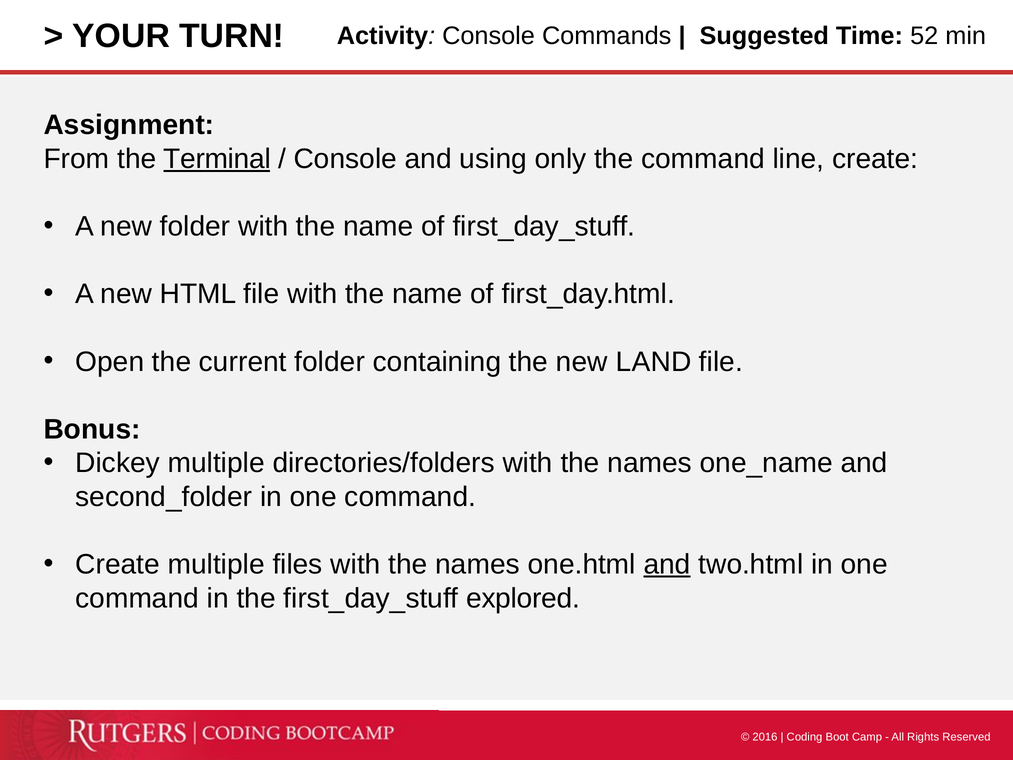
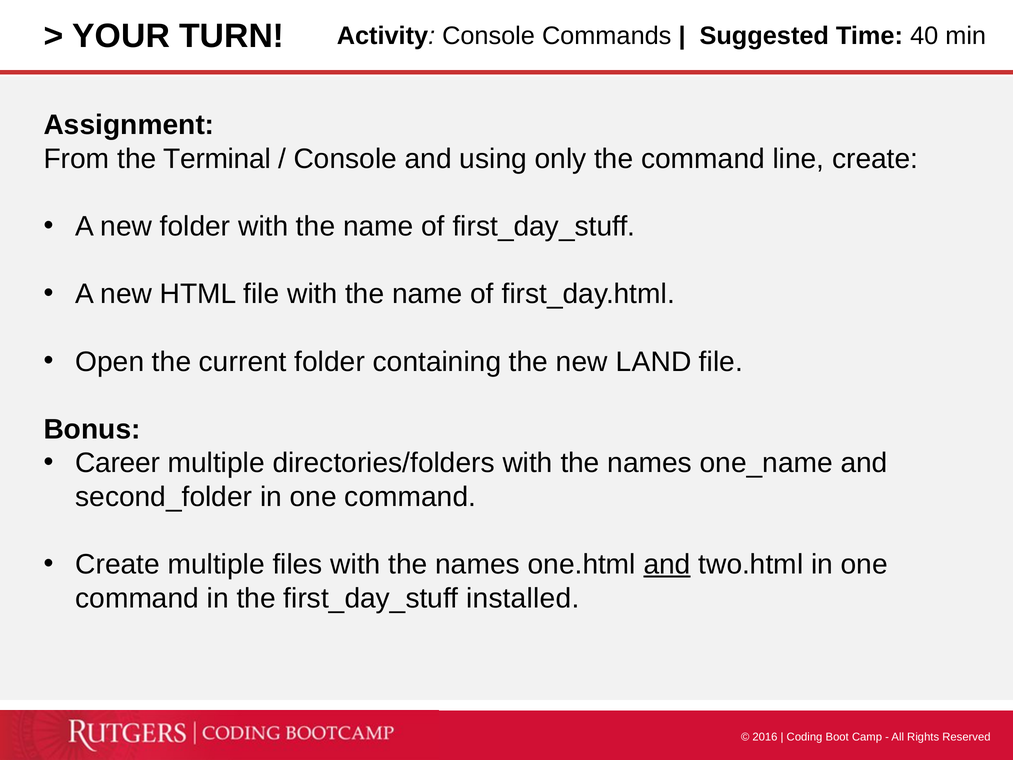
52: 52 -> 40
Terminal underline: present -> none
Dickey: Dickey -> Career
explored: explored -> installed
